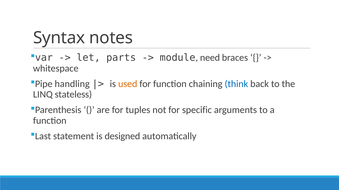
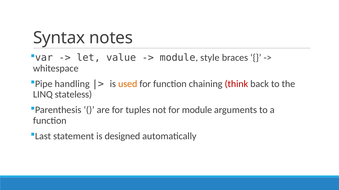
parts: parts -> value
need: need -> style
think colour: blue -> red
for specific: specific -> module
